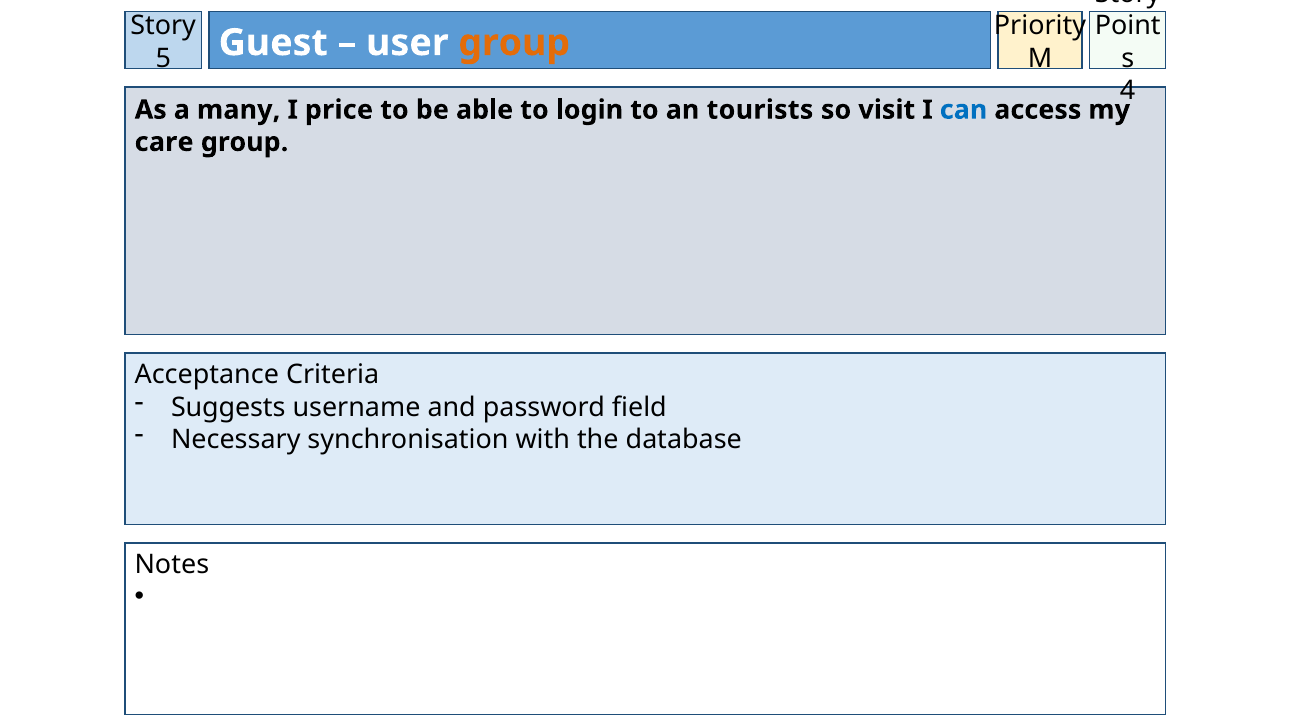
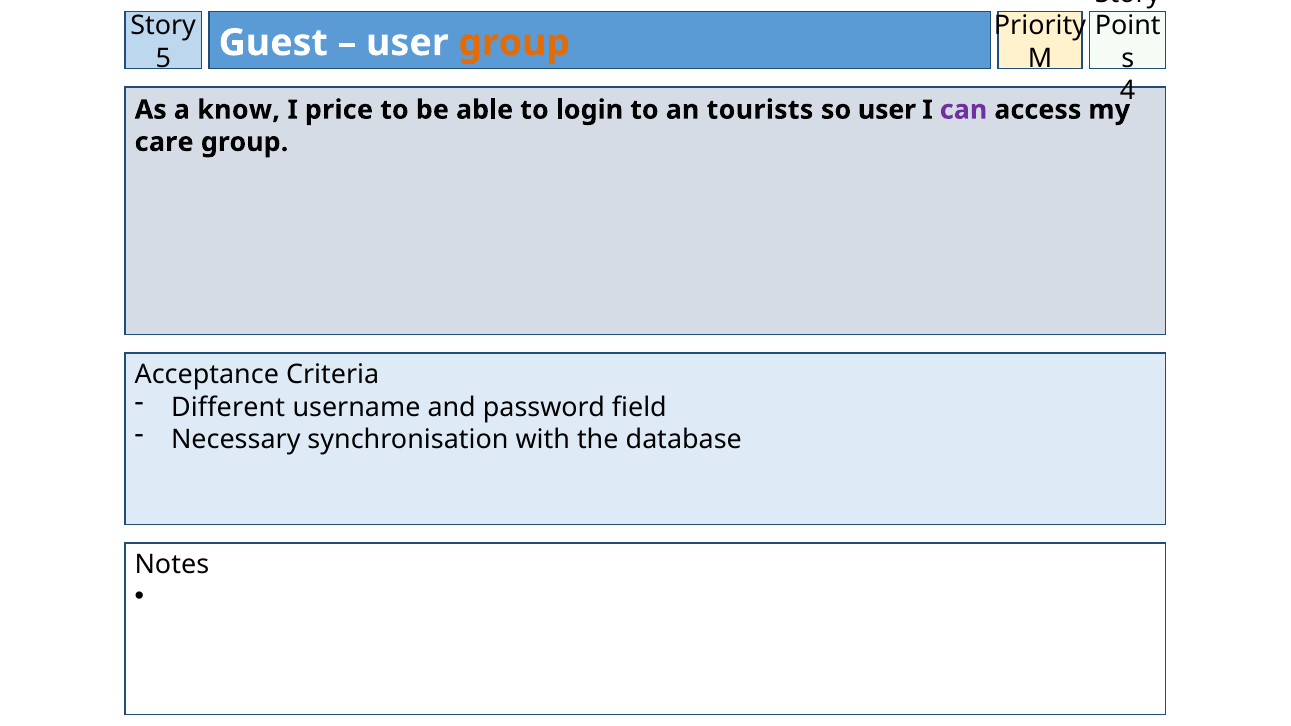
many: many -> know
so visit: visit -> user
can colour: blue -> purple
Suggests: Suggests -> Different
